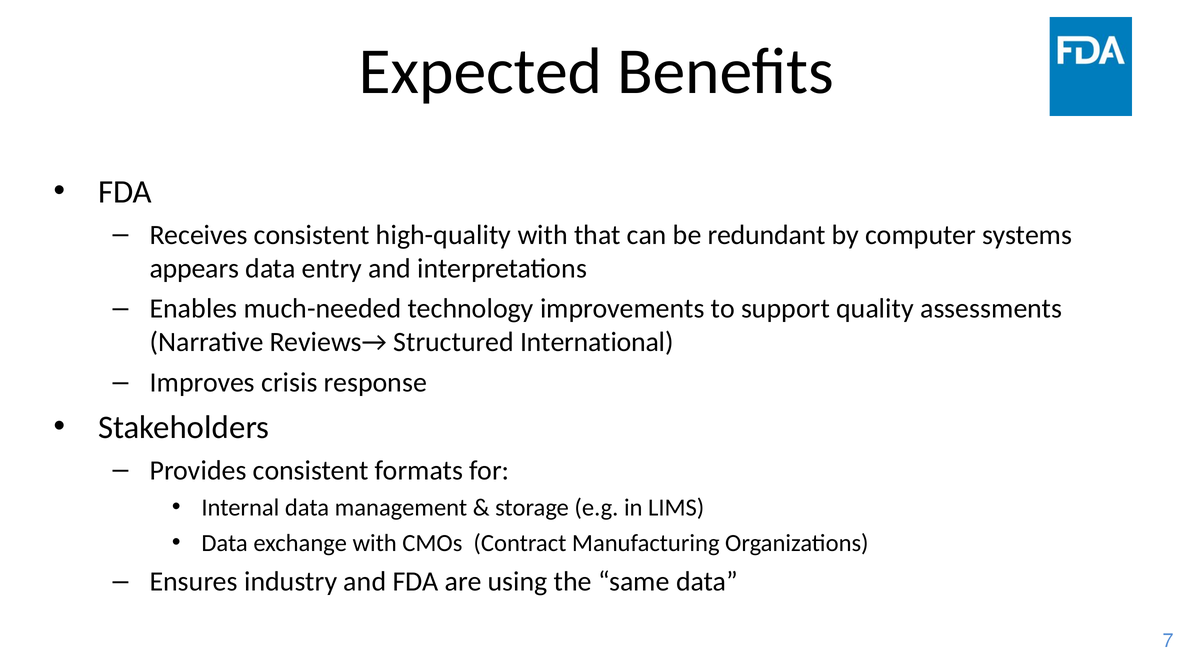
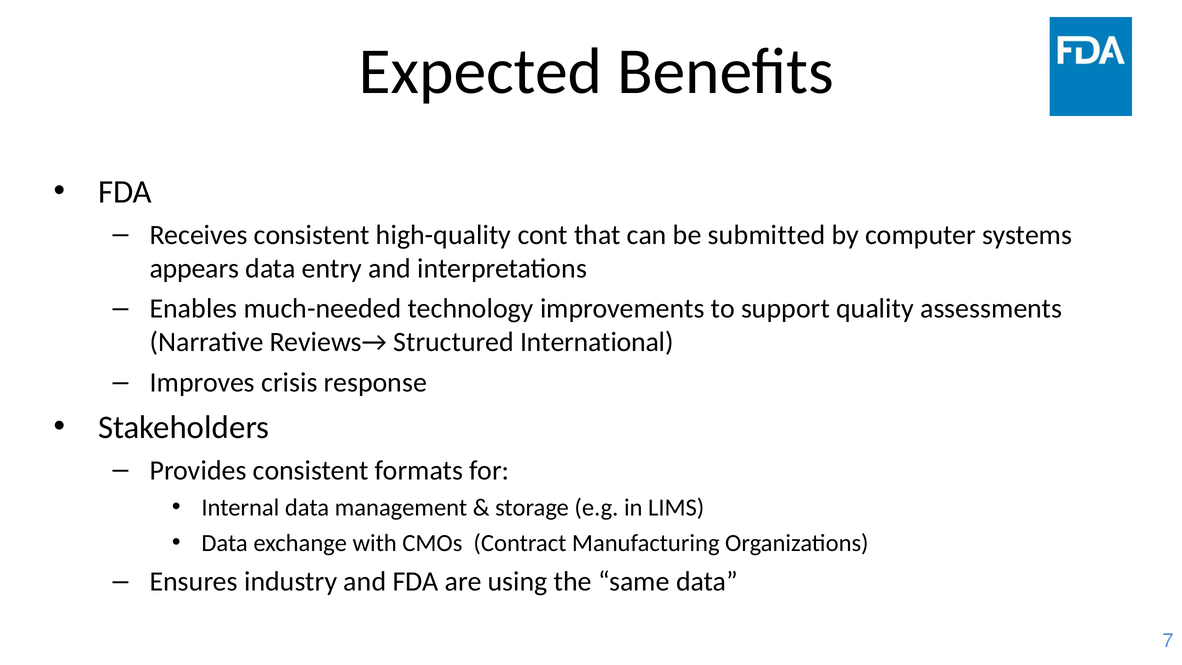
high-quality with: with -> cont
redundant: redundant -> submitted
